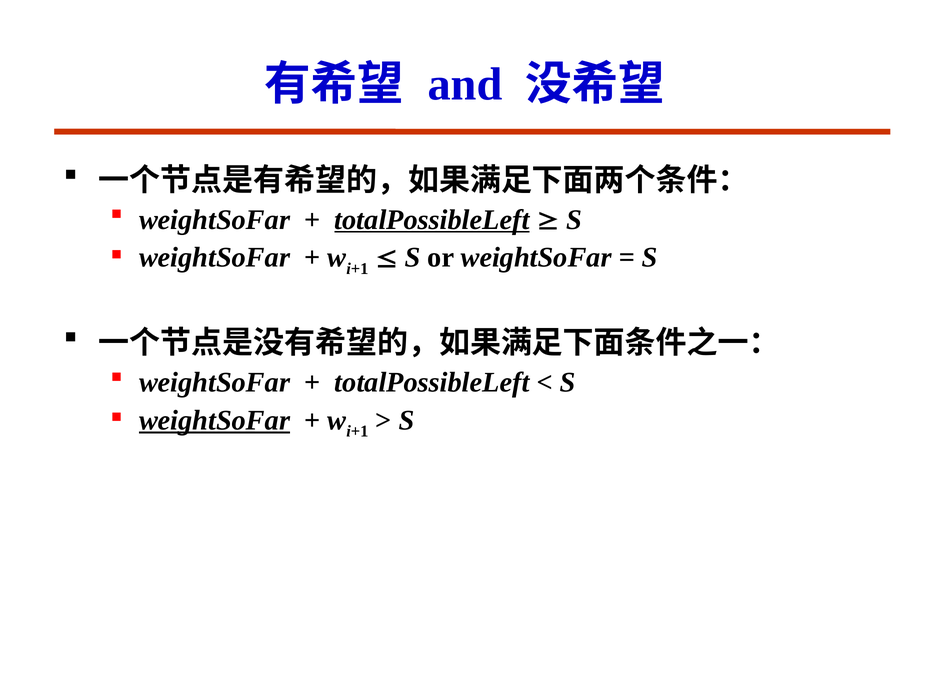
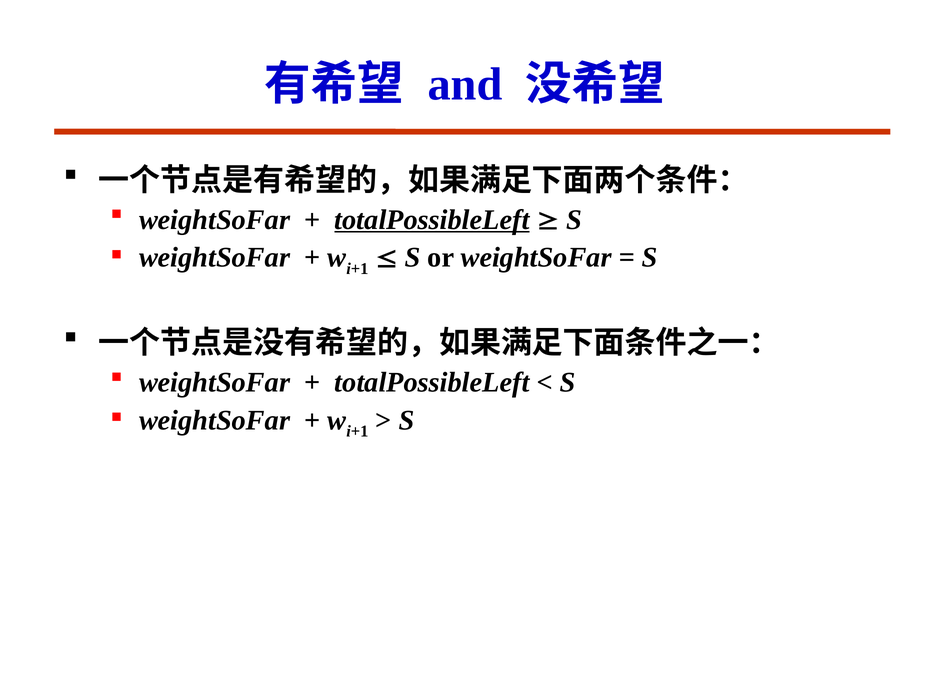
weightSoFar at (215, 420) underline: present -> none
